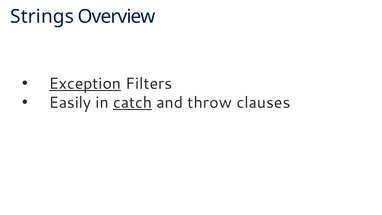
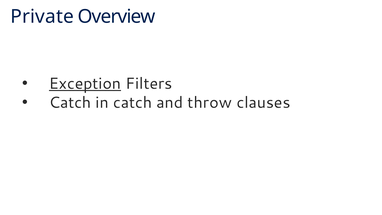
Strings: Strings -> Private
Easily at (70, 103): Easily -> Catch
catch at (133, 103) underline: present -> none
